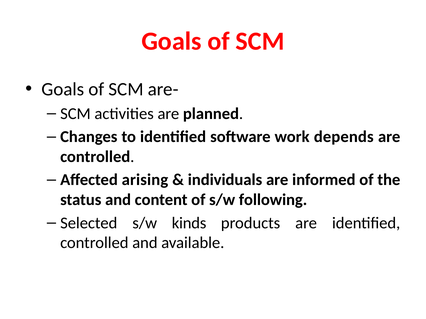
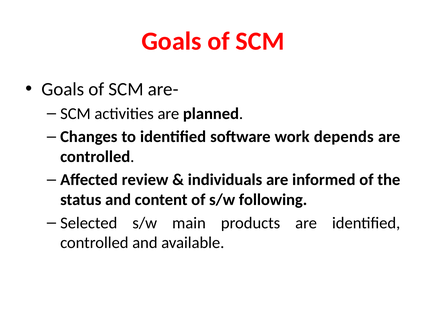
arising: arising -> review
kinds: kinds -> main
